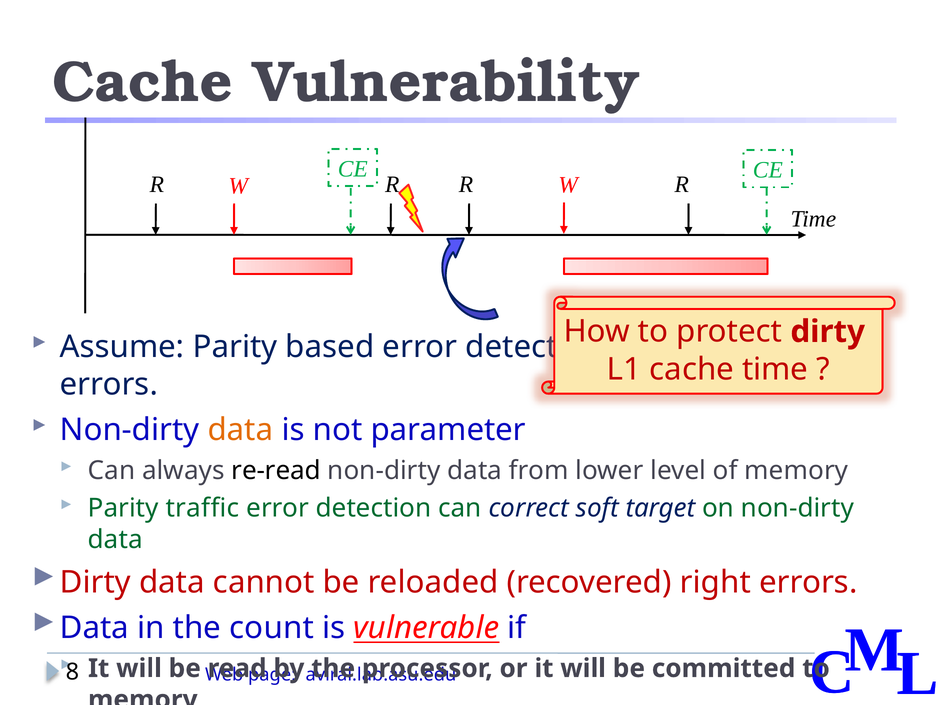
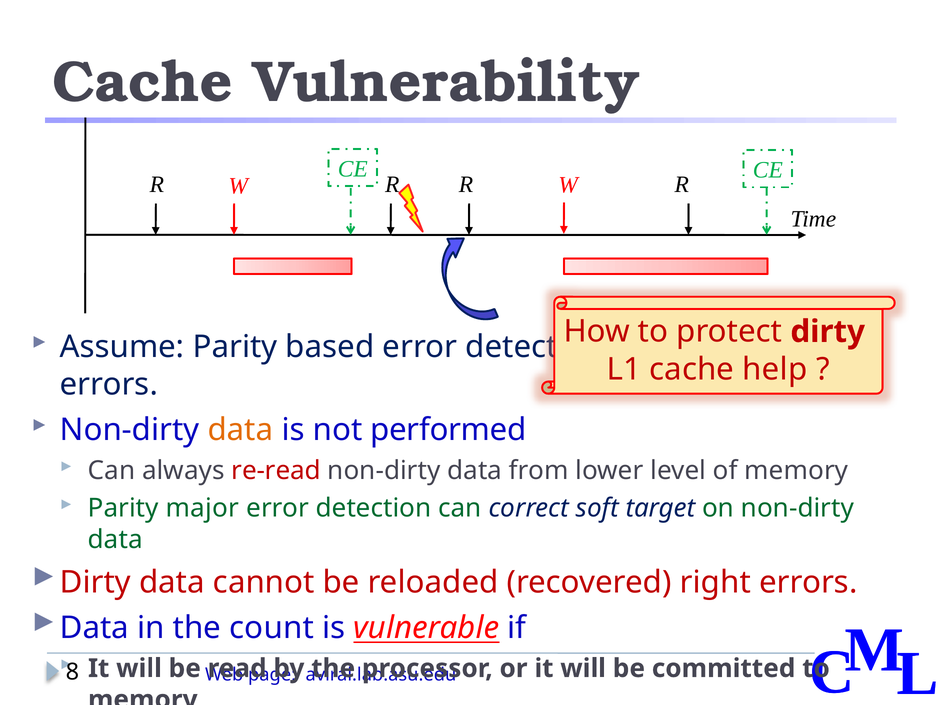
cache time: time -> help
parameter: parameter -> performed
re-read colour: black -> red
traffic: traffic -> major
